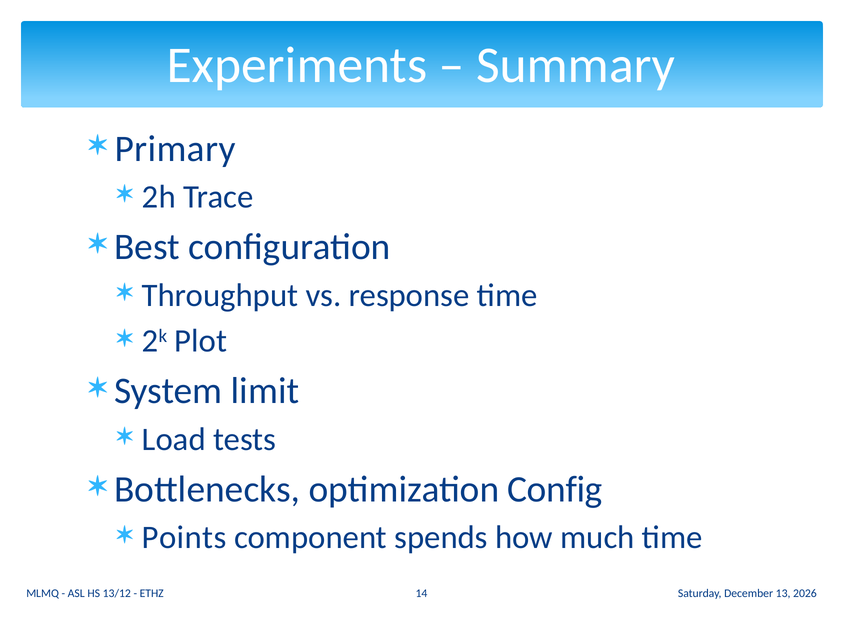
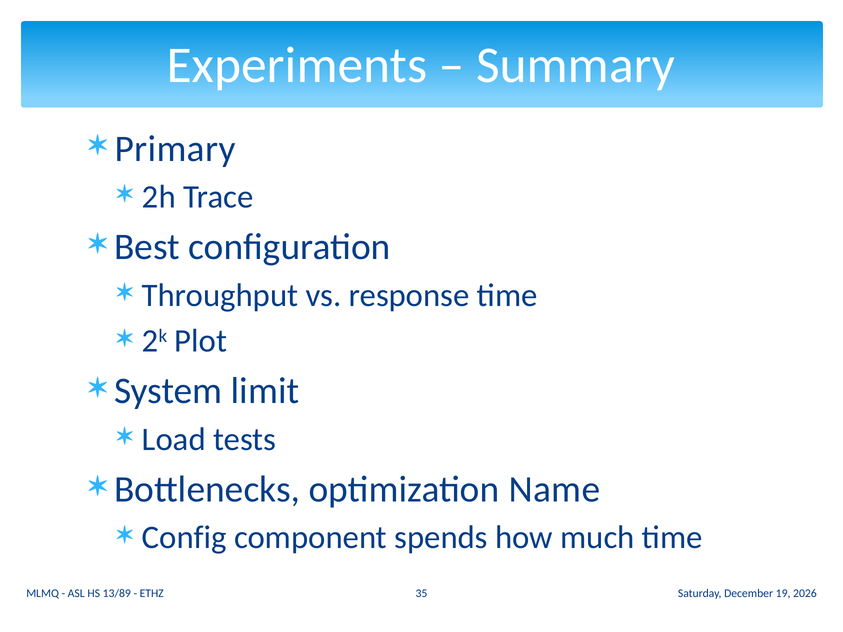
Config: Config -> Name
Points: Points -> Config
13/12: 13/12 -> 13/89
14: 14 -> 35
13: 13 -> 19
